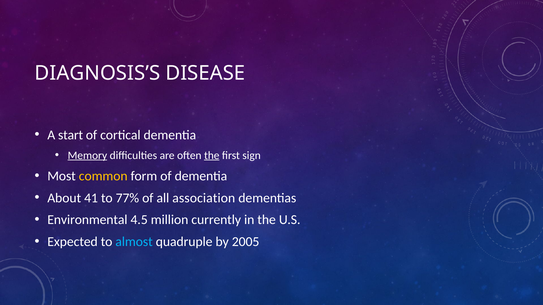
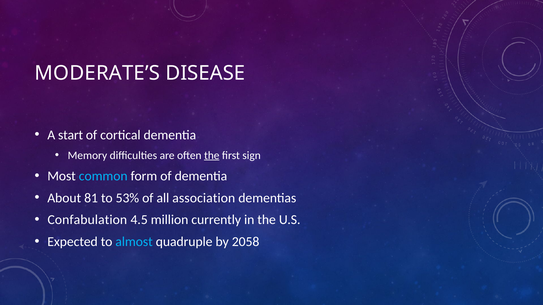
DIAGNOSIS’S: DIAGNOSIS’S -> MODERATE’S
Memory underline: present -> none
common colour: yellow -> light blue
41: 41 -> 81
77%: 77% -> 53%
Environmental: Environmental -> Confabulation
2005: 2005 -> 2058
